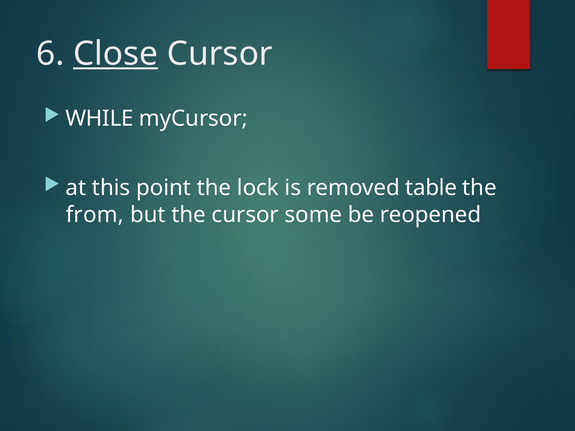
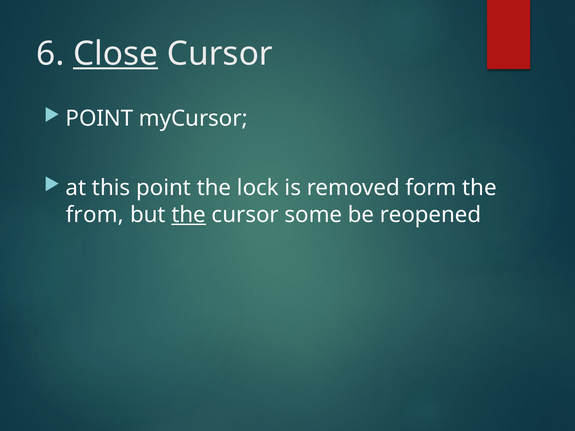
WHILE at (100, 118): WHILE -> POINT
table: table -> form
the at (189, 215) underline: none -> present
